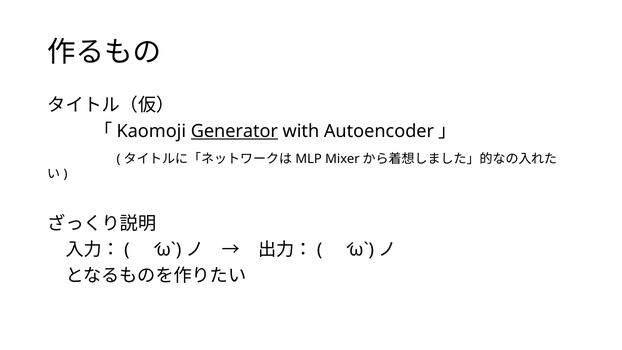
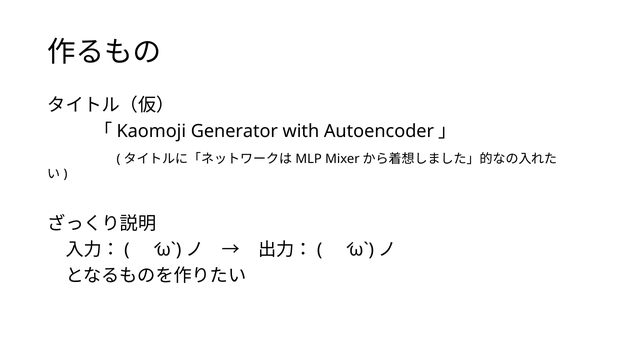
Generator underline: present -> none
